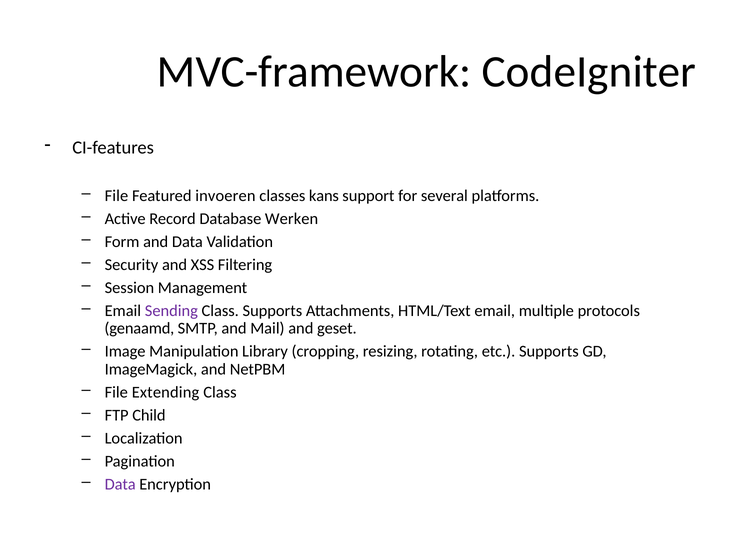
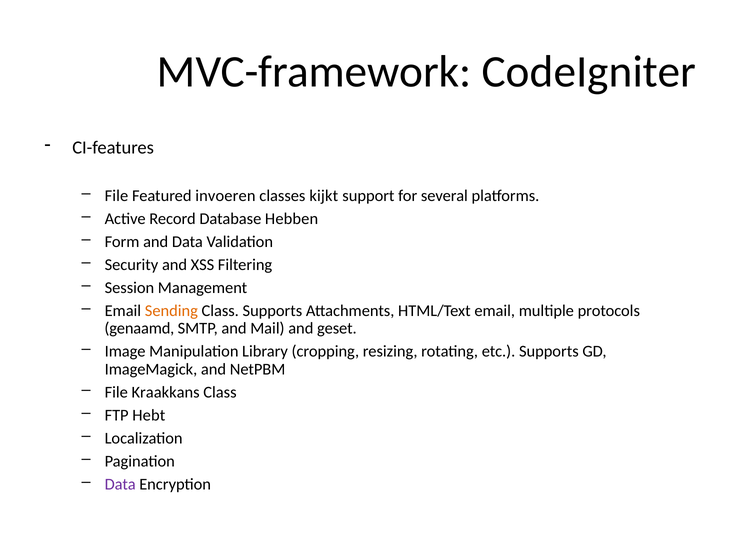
kans: kans -> kijkt
Werken: Werken -> Hebben
Sending colour: purple -> orange
Extending: Extending -> Kraakkans
Child: Child -> Hebt
